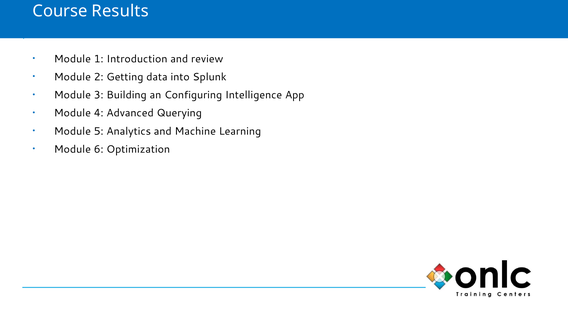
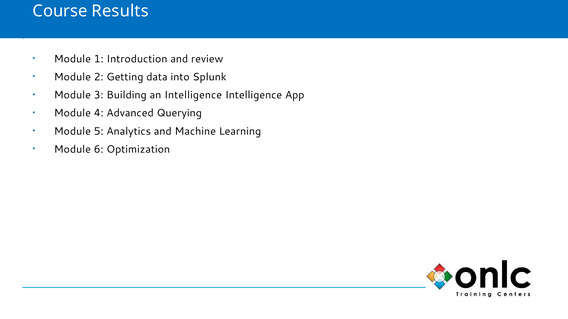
an Configuring: Configuring -> Intelligence
